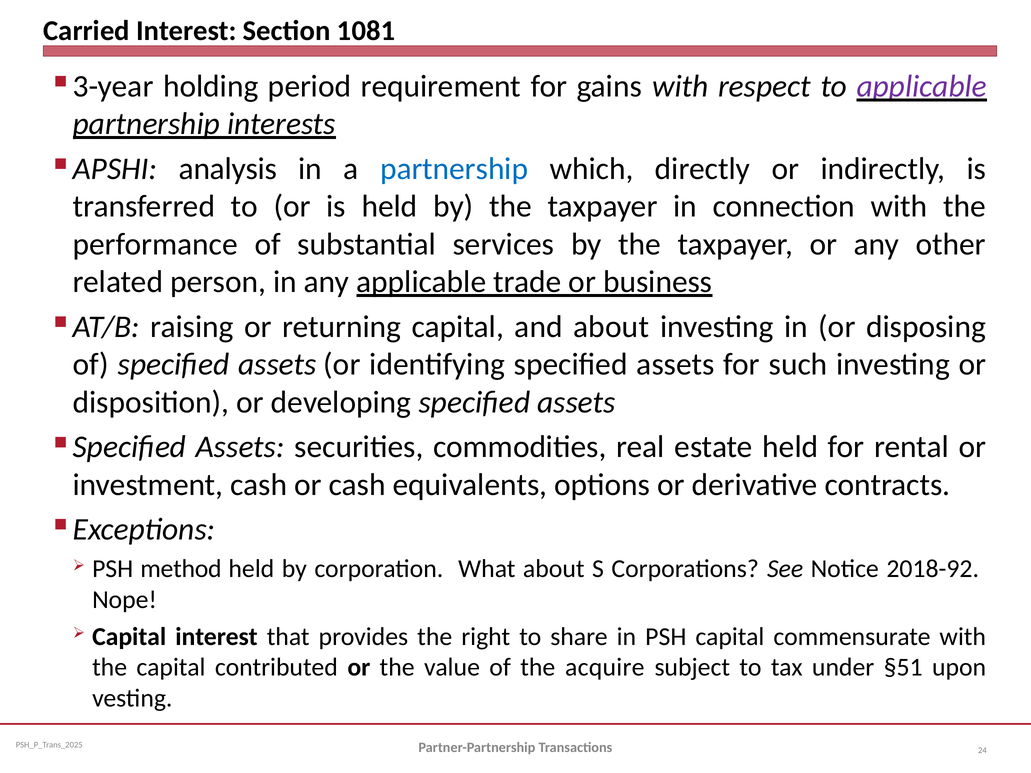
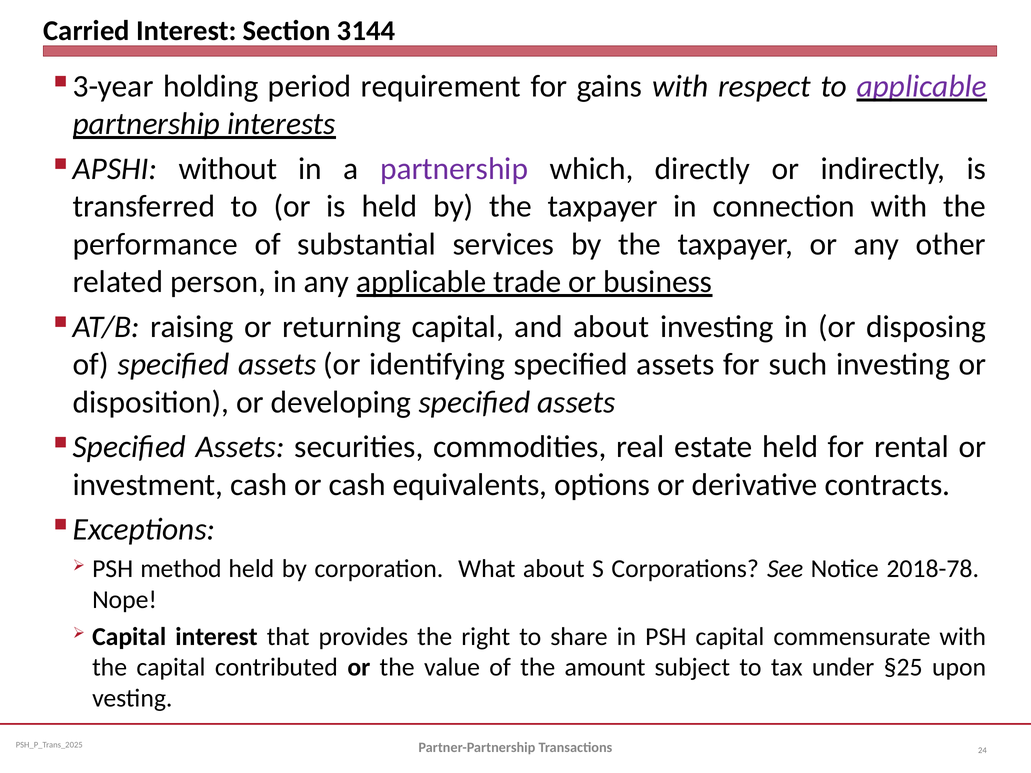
1081: 1081 -> 3144
analysis: analysis -> without
partnership at (454, 169) colour: blue -> purple
2018-92: 2018-92 -> 2018-78
acquire: acquire -> amount
§51: §51 -> §25
